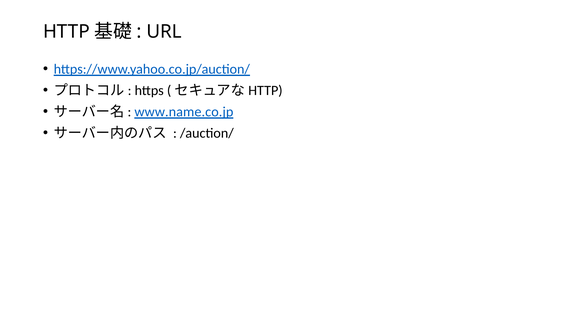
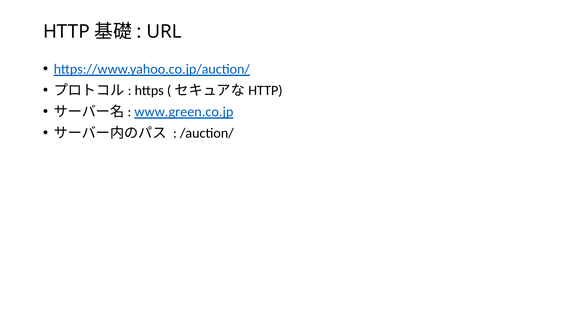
www.name.co.jp: www.name.co.jp -> www.green.co.jp
